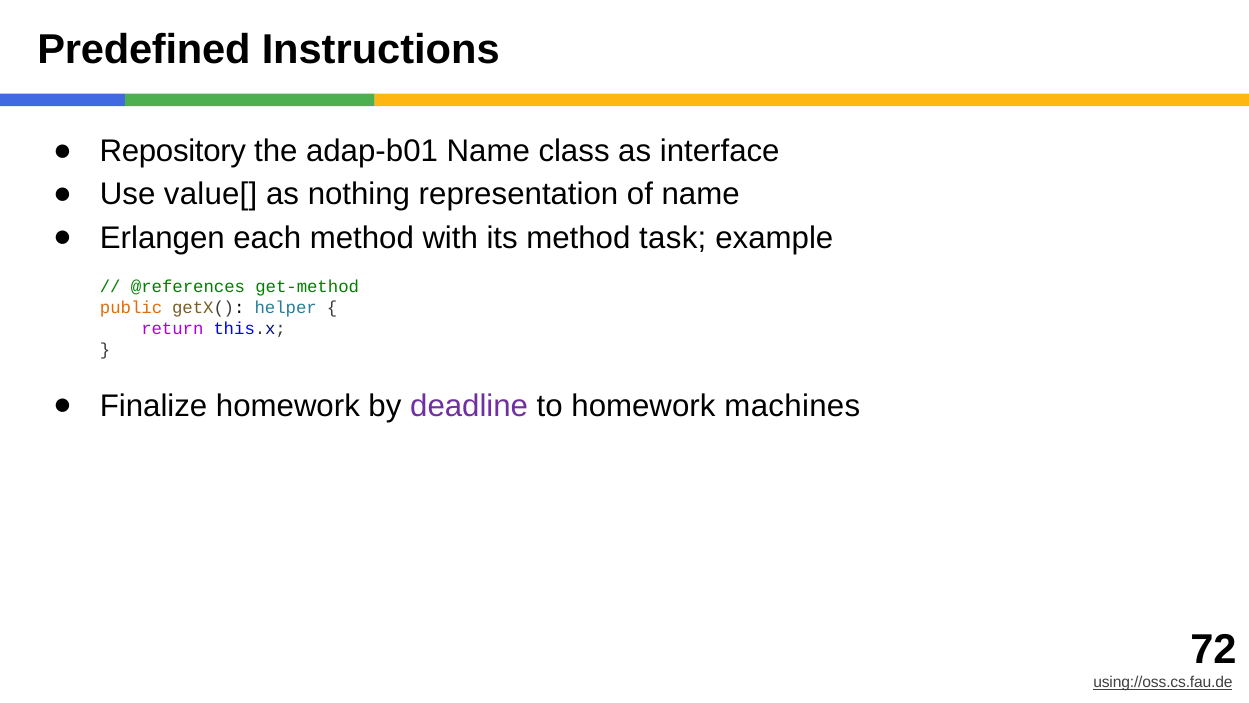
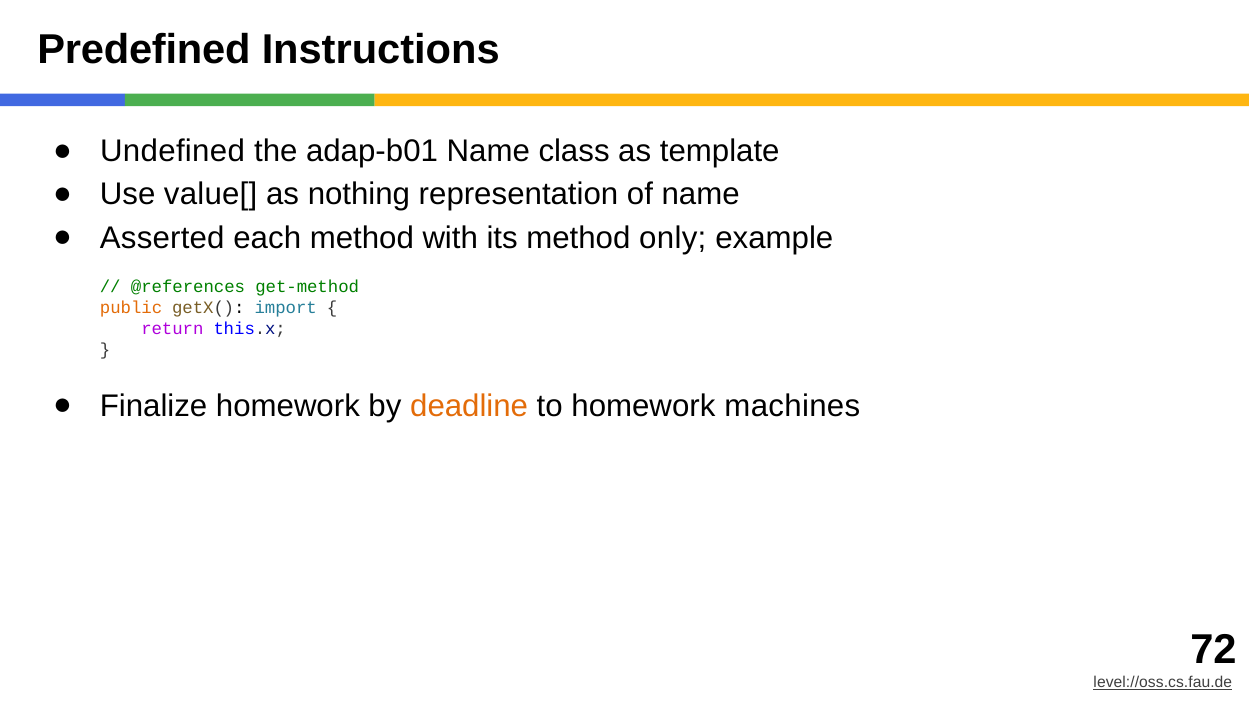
Repository: Repository -> Undefined
interface: interface -> template
Erlangen: Erlangen -> Asserted
task: task -> only
helper: helper -> import
deadline colour: purple -> orange
using://oss.cs.fau.de: using://oss.cs.fau.de -> level://oss.cs.fau.de
